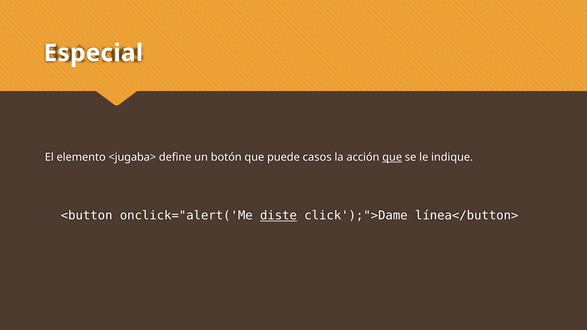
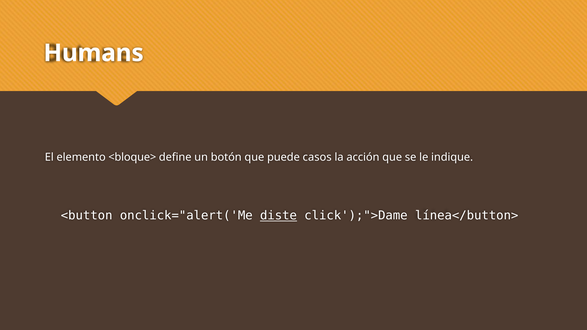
Especial: Especial -> Humans
<jugaba>: <jugaba> -> <bloque>
que at (392, 157) underline: present -> none
